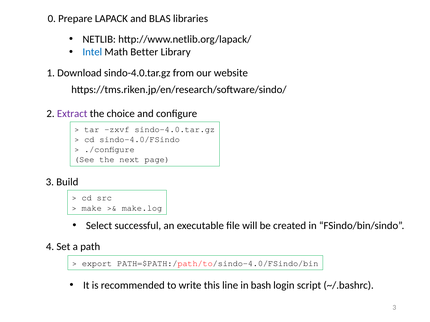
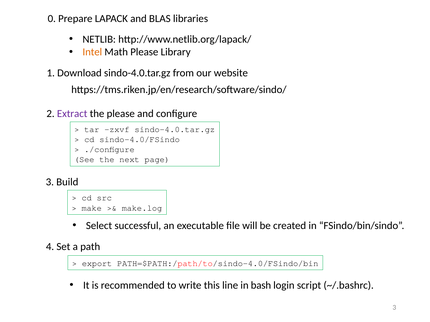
Intel colour: blue -> orange
Math Better: Better -> Please
the choice: choice -> please
